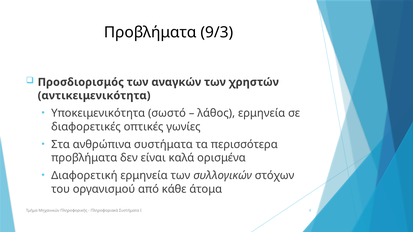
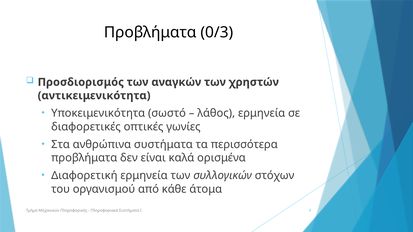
9/3: 9/3 -> 0/3
